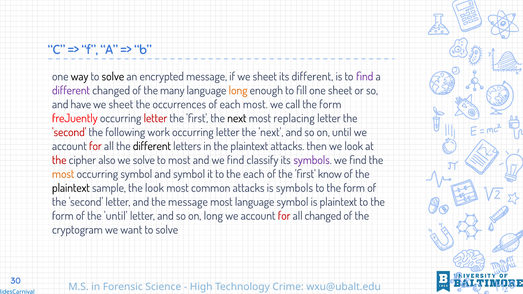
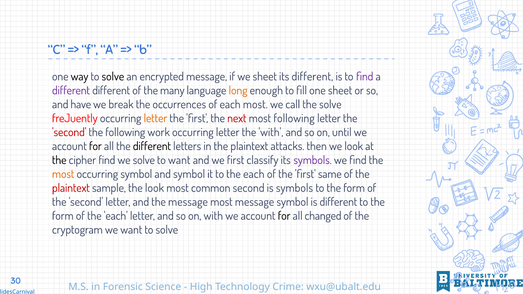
different changed: changed -> different
sheet at (121, 104): sheet -> break
call the form: form -> solve
letter at (155, 118) colour: red -> orange
next at (237, 118) colour: black -> red
most replacing: replacing -> following
letter the next: next -> with
for at (95, 146) colour: red -> black
the at (59, 160) colour: red -> black
cipher also: also -> find
to most: most -> want
and we find: find -> first
know: know -> same
plaintext at (71, 188) colour: black -> red
common attacks: attacks -> second
most language: language -> message
is plaintext: plaintext -> different
of the until: until -> each
on long: long -> with
for at (284, 216) colour: red -> black
